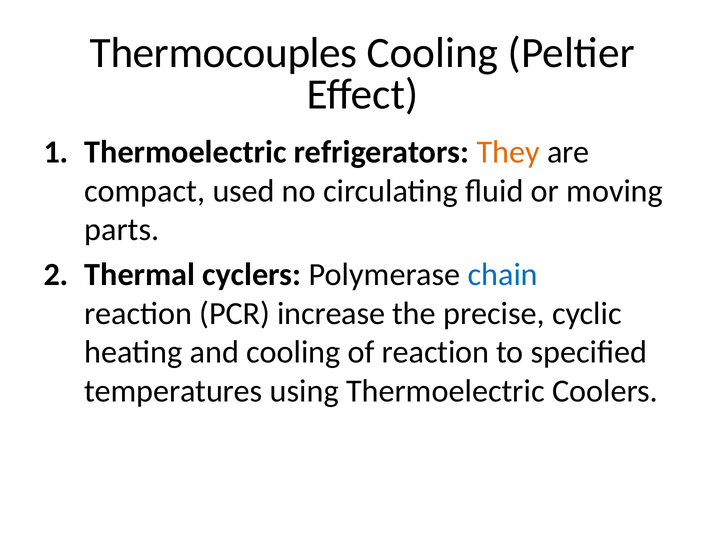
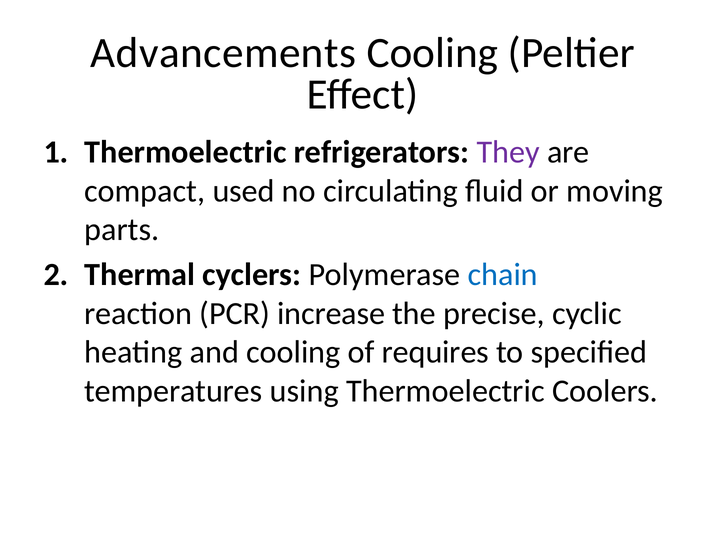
Thermocouples: Thermocouples -> Advancements
They colour: orange -> purple
of reaction: reaction -> requires
